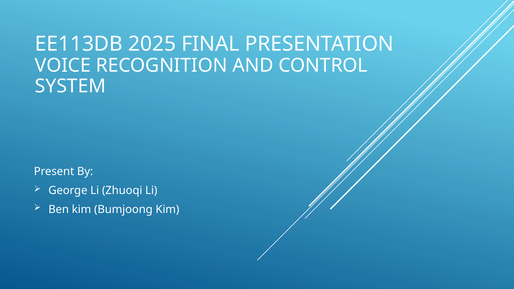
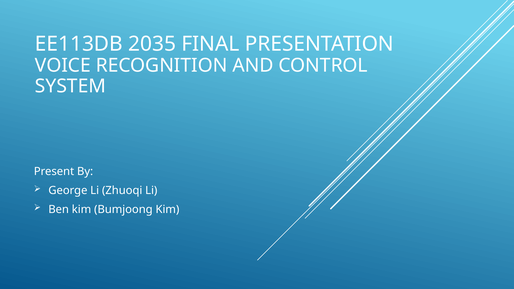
2025: 2025 -> 2035
